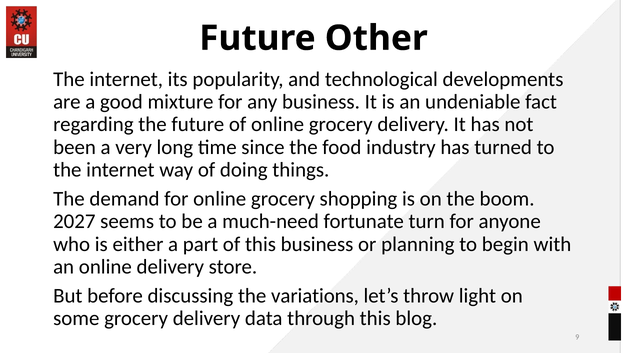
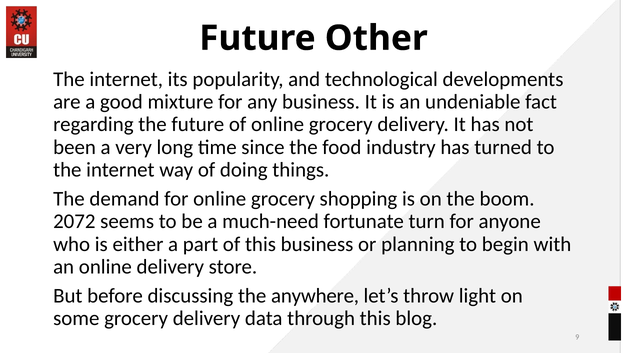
2027: 2027 -> 2072
variations: variations -> anywhere
